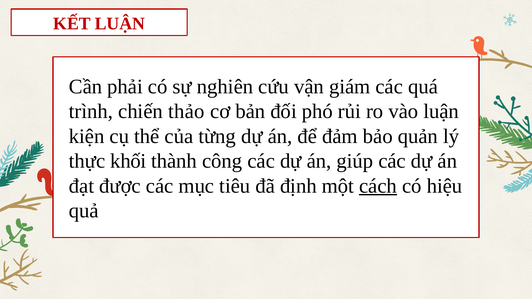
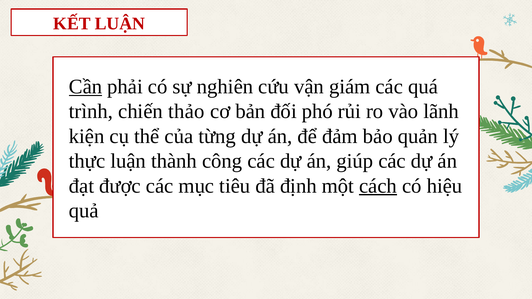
Cần underline: none -> present
vào luận: luận -> lãnh
thực khối: khối -> luận
